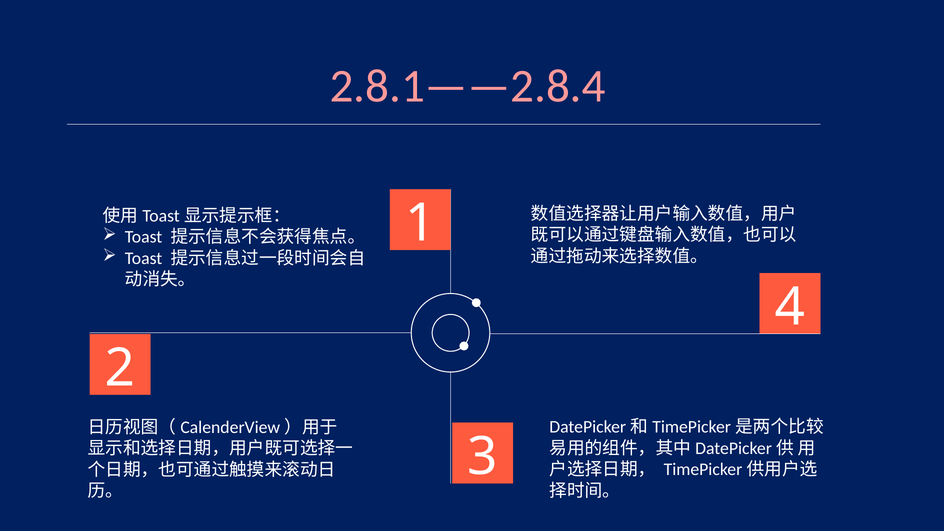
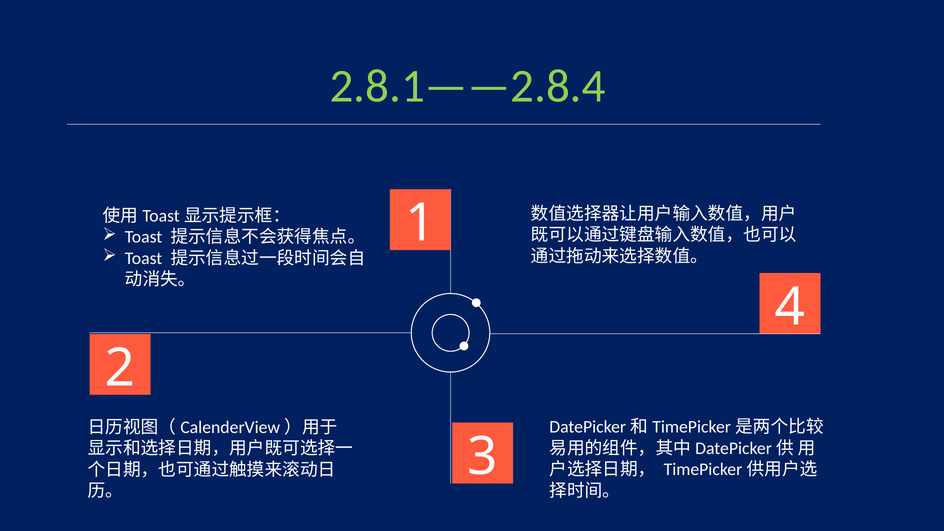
2.8.1——2.8.4 colour: pink -> light green
